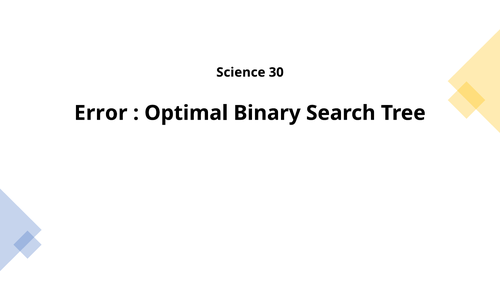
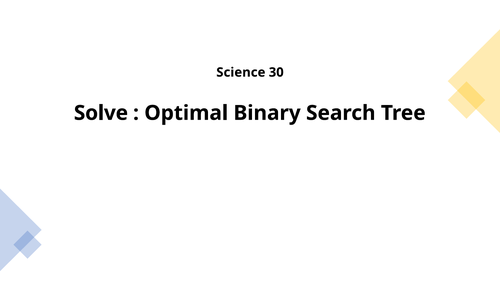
Error: Error -> Solve
